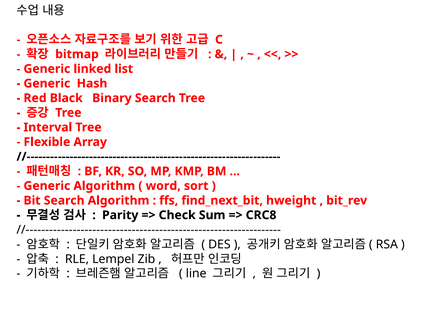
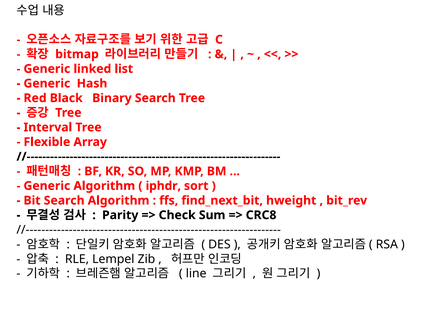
word: word -> iphdr
